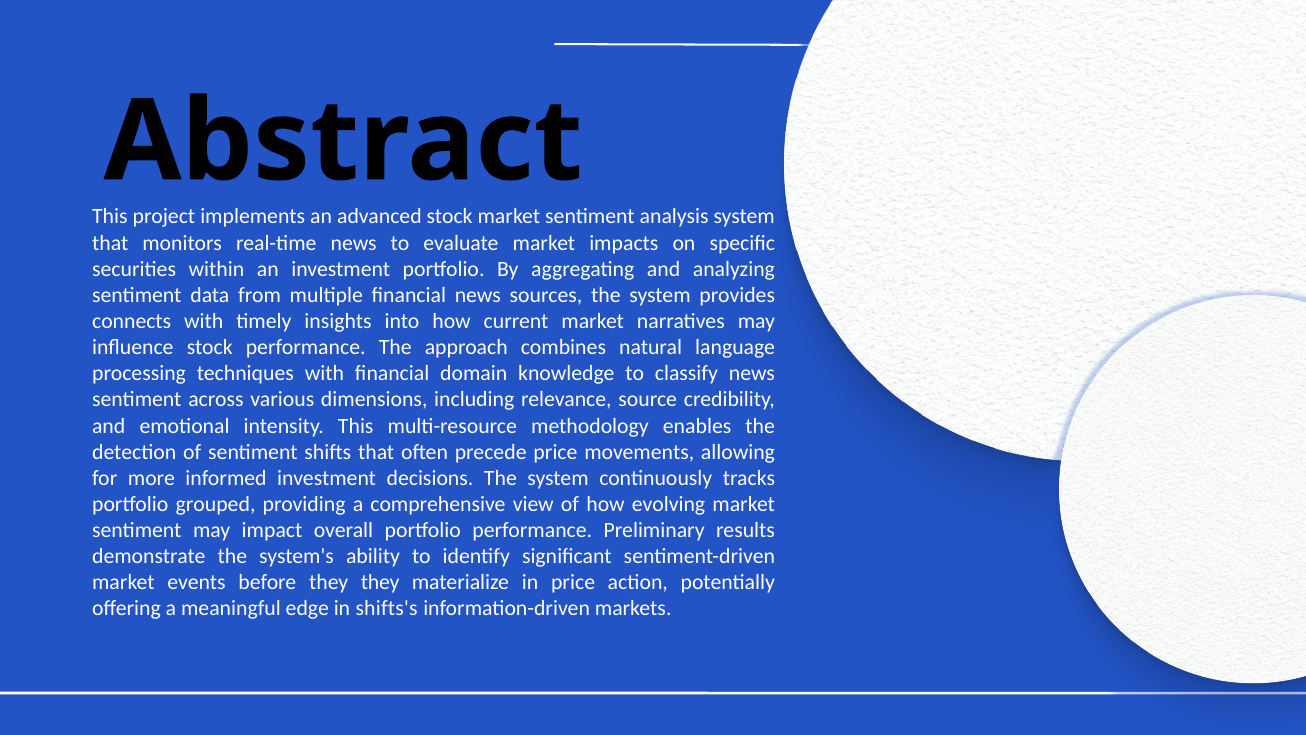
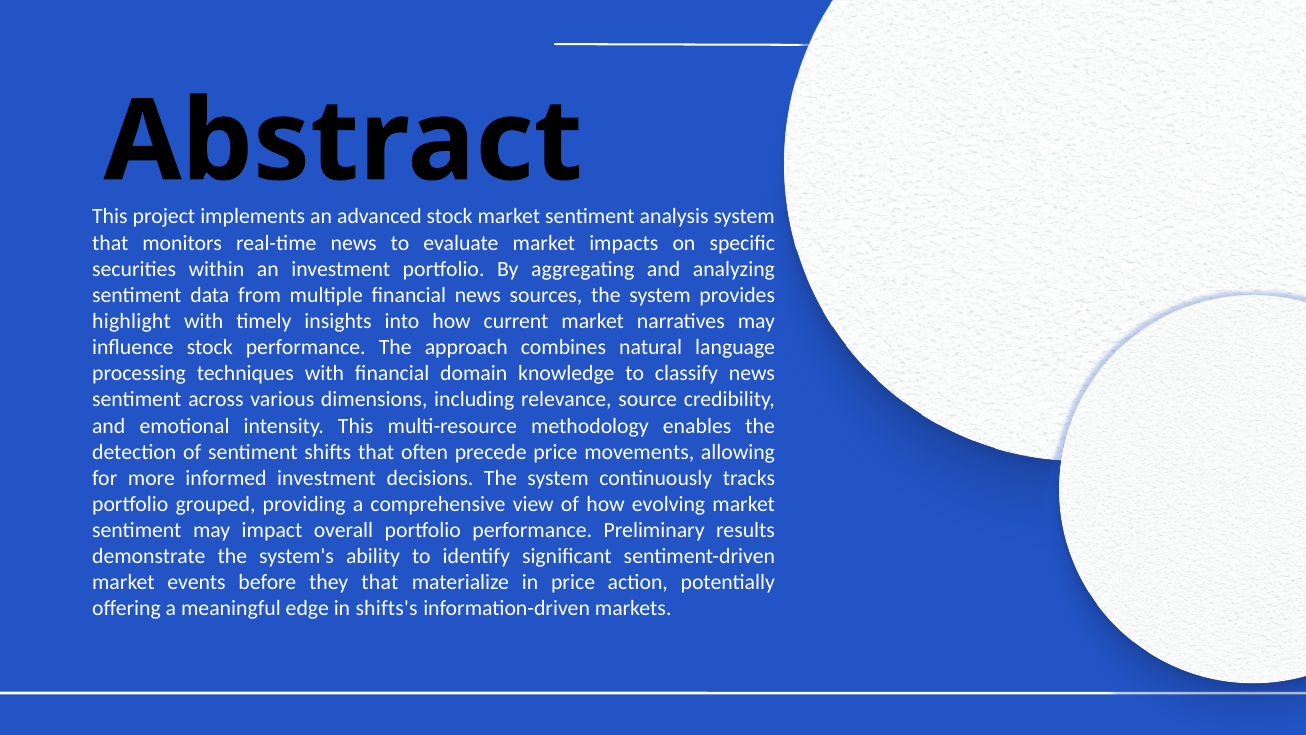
connects: connects -> highlight
they they: they -> that
